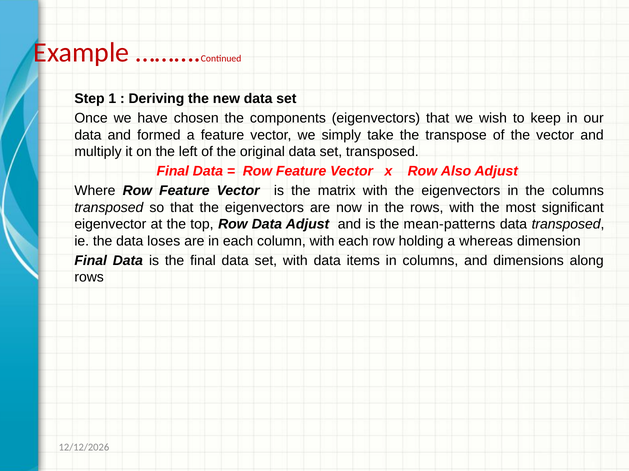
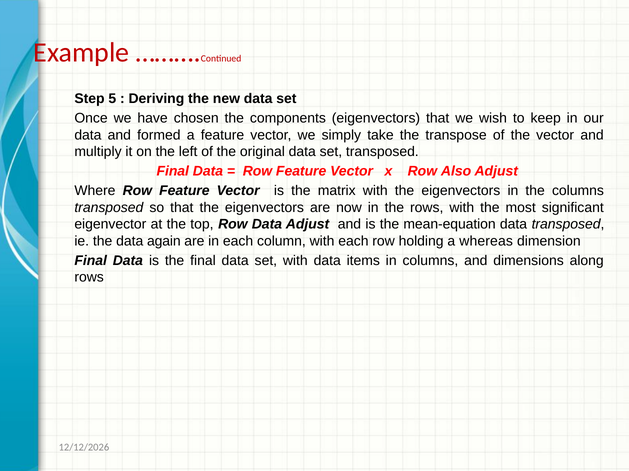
1: 1 -> 5
mean-patterns: mean-patterns -> mean-equation
loses: loses -> again
